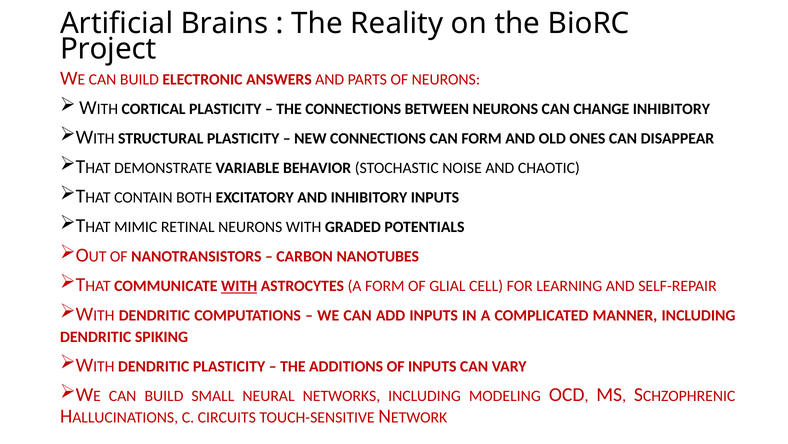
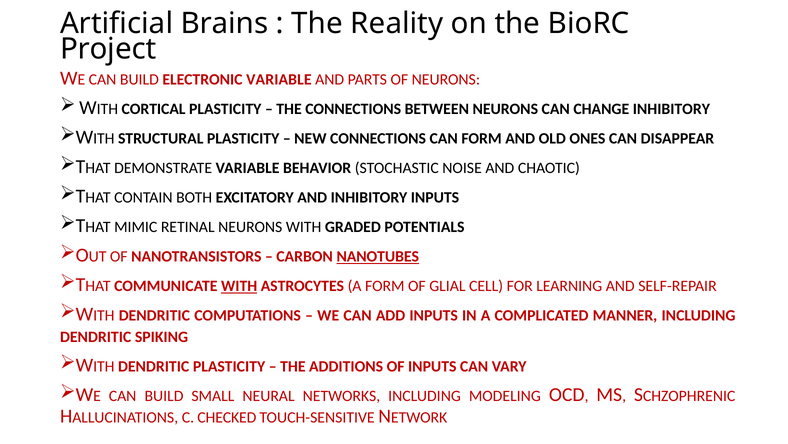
ELECTRONIC ANSWERS: ANSWERS -> VARIABLE
NANOTUBES underline: none -> present
CIRCUITS: CIRCUITS -> CHECKED
